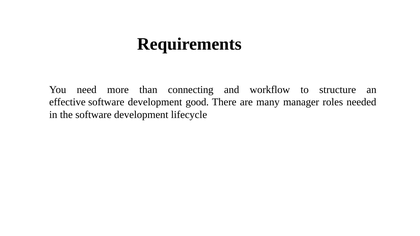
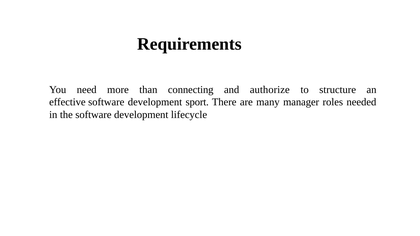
workflow: workflow -> authorize
good: good -> sport
